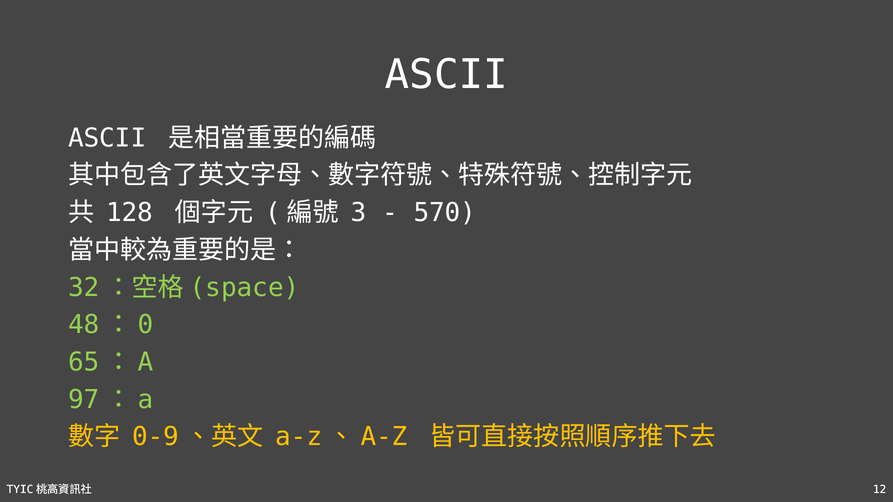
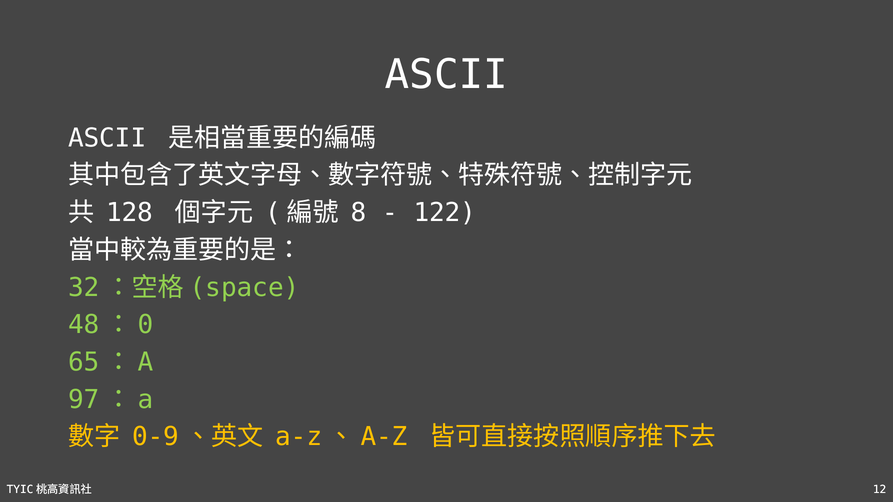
3: 3 -> 8
570: 570 -> 122
